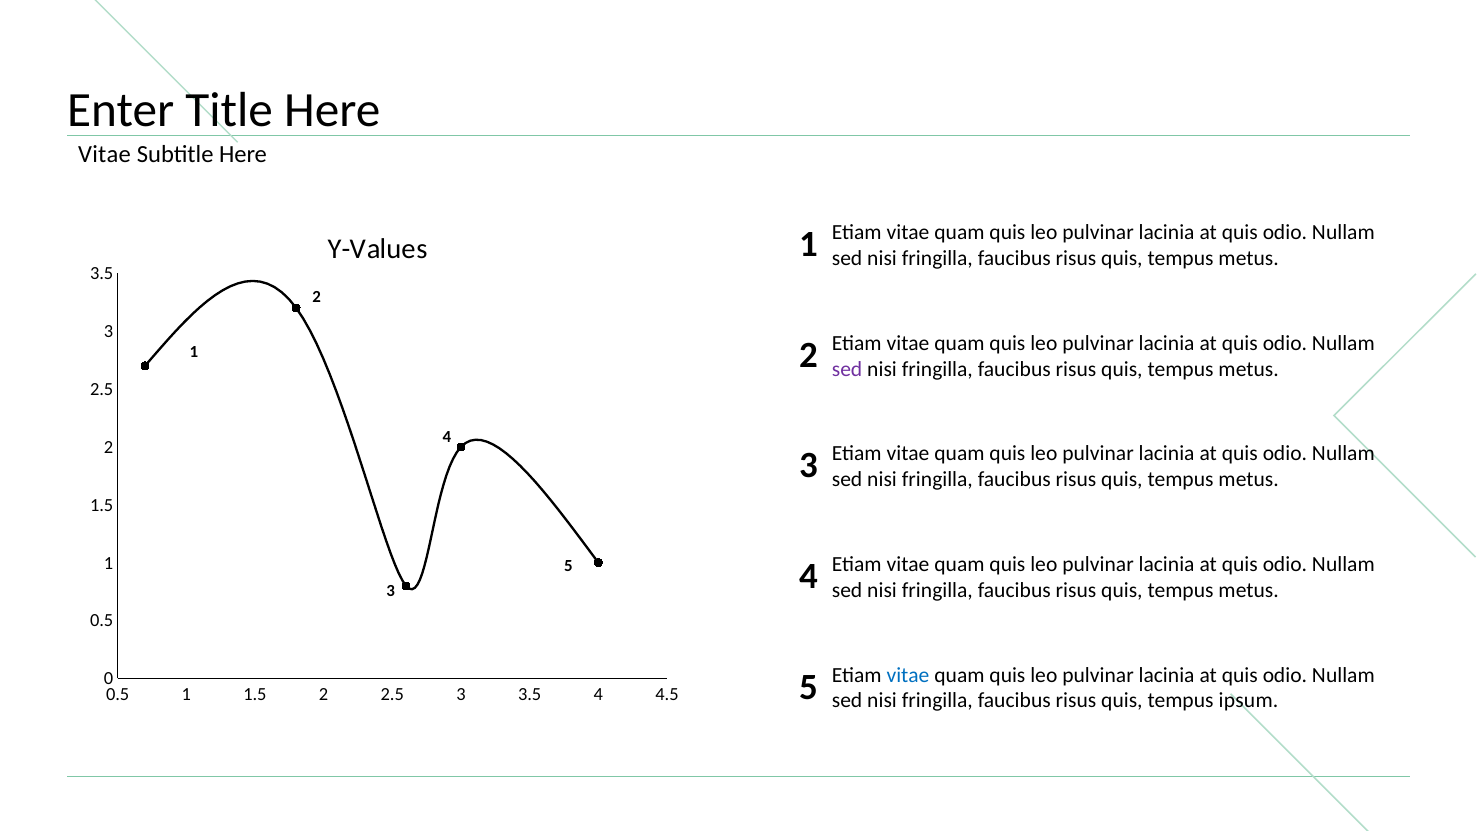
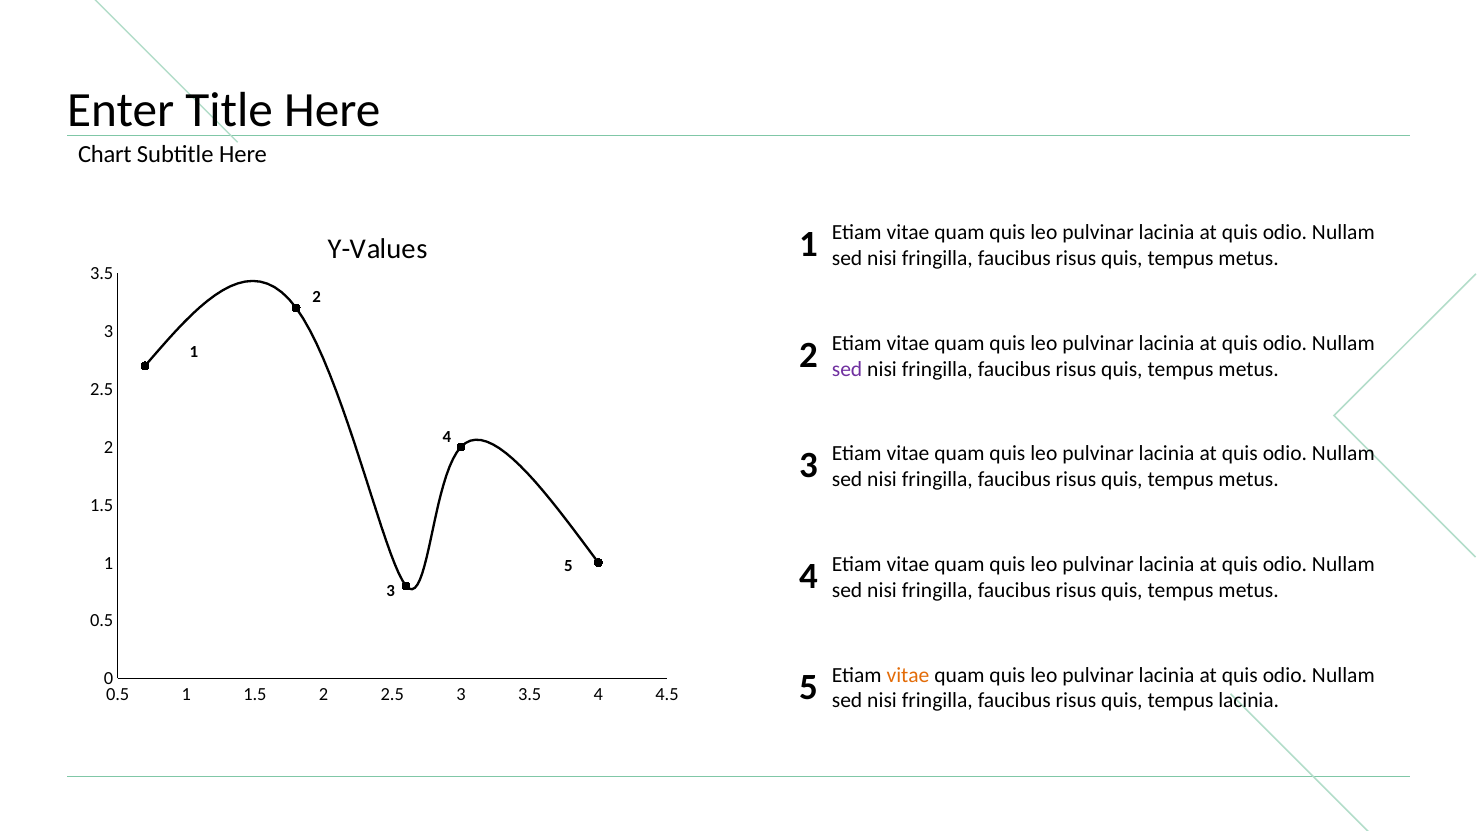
Vitae at (105, 155): Vitae -> Chart
vitae at (908, 675) colour: blue -> orange
tempus ipsum: ipsum -> lacinia
